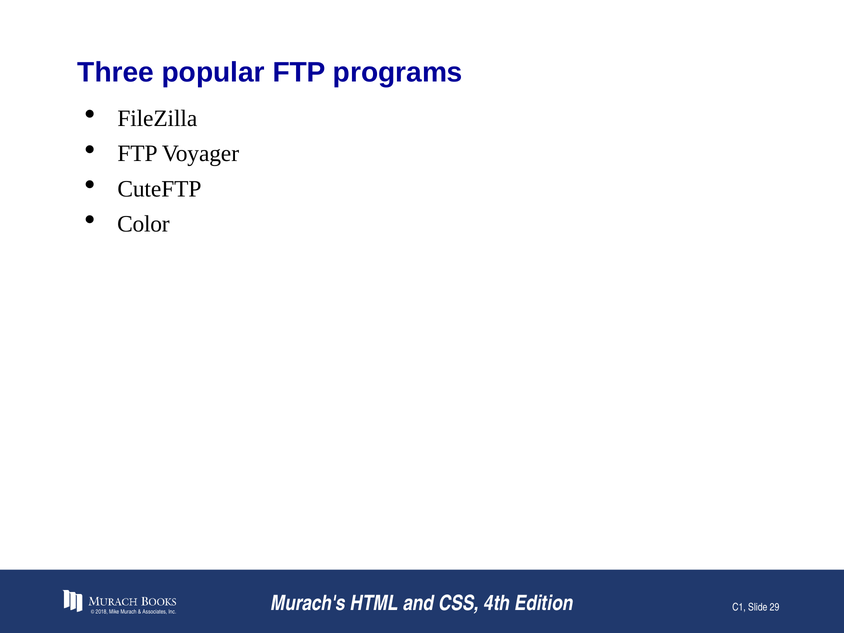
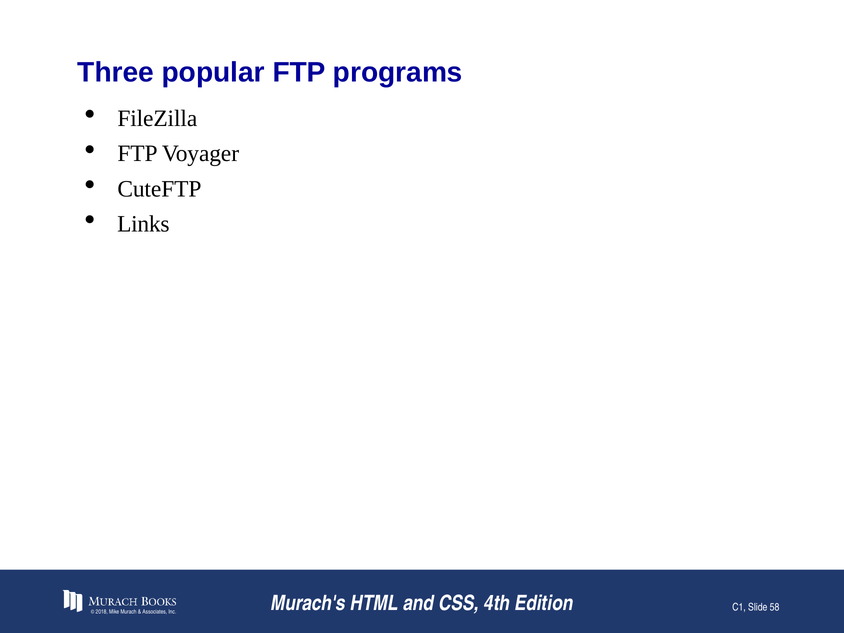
Color: Color -> Links
29: 29 -> 58
